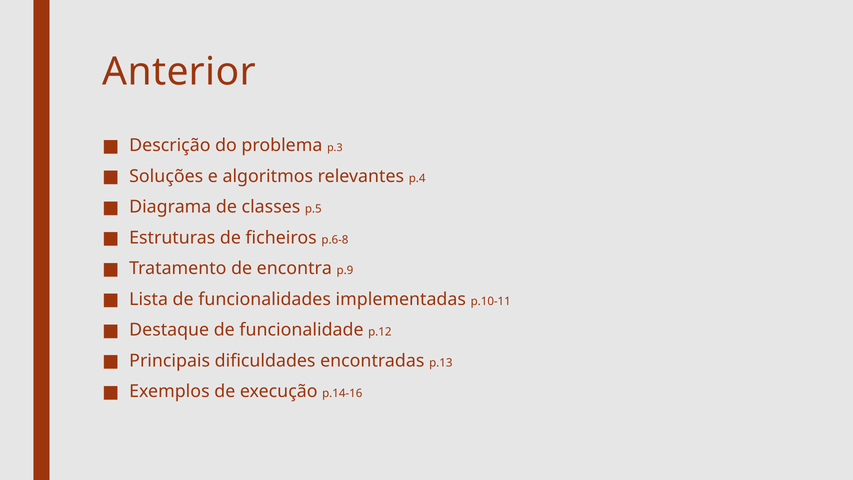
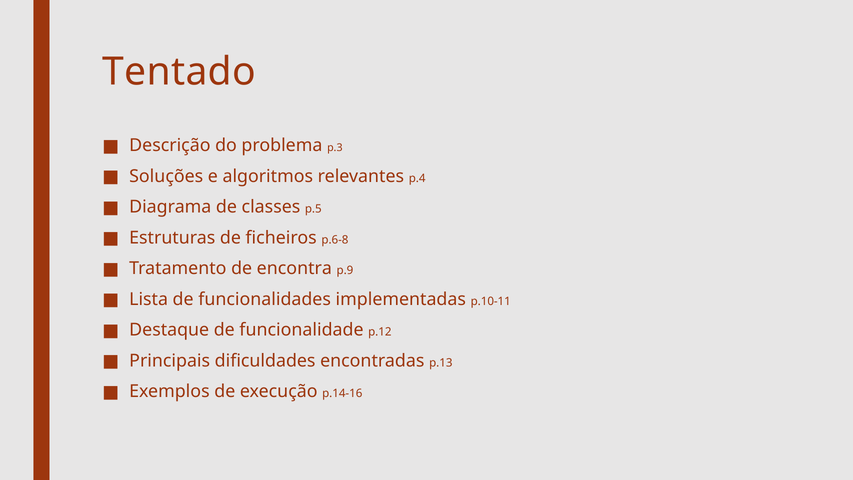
Anterior: Anterior -> Tentado
